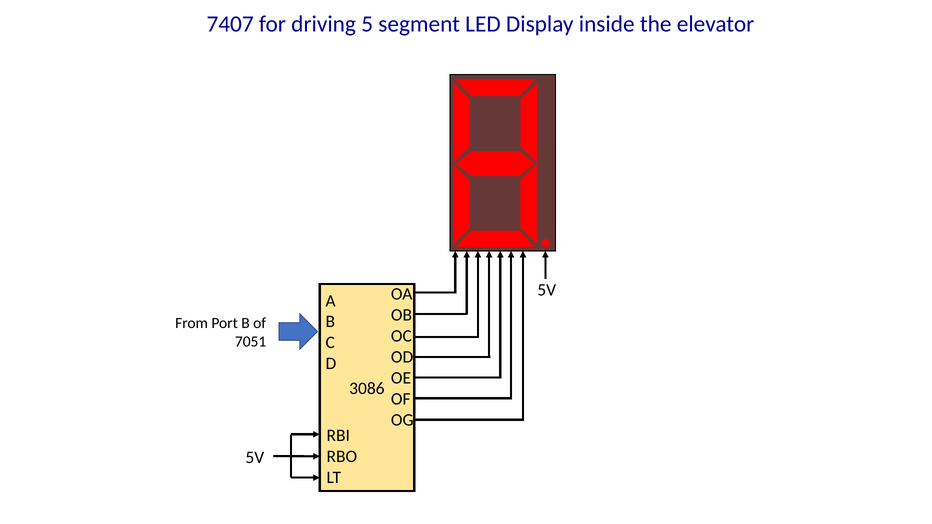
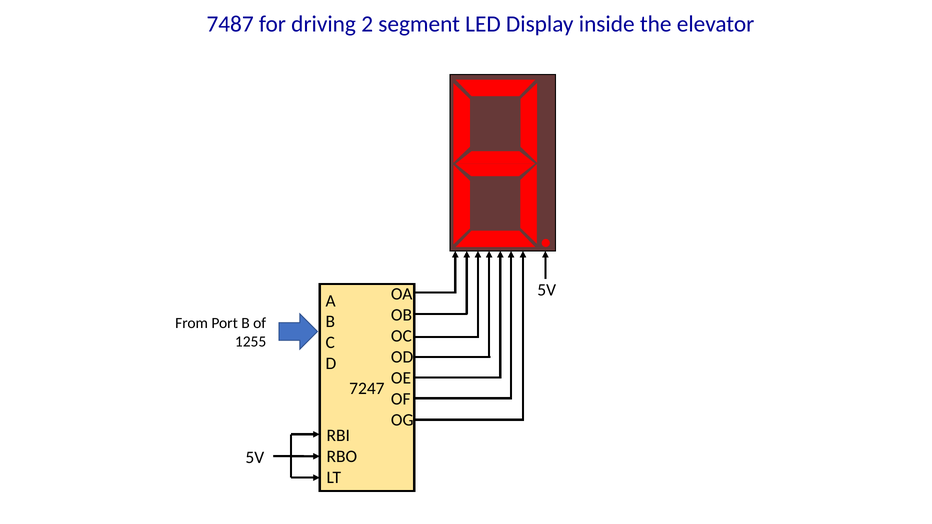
7407: 7407 -> 7487
5: 5 -> 2
7051: 7051 -> 1255
3086: 3086 -> 7247
